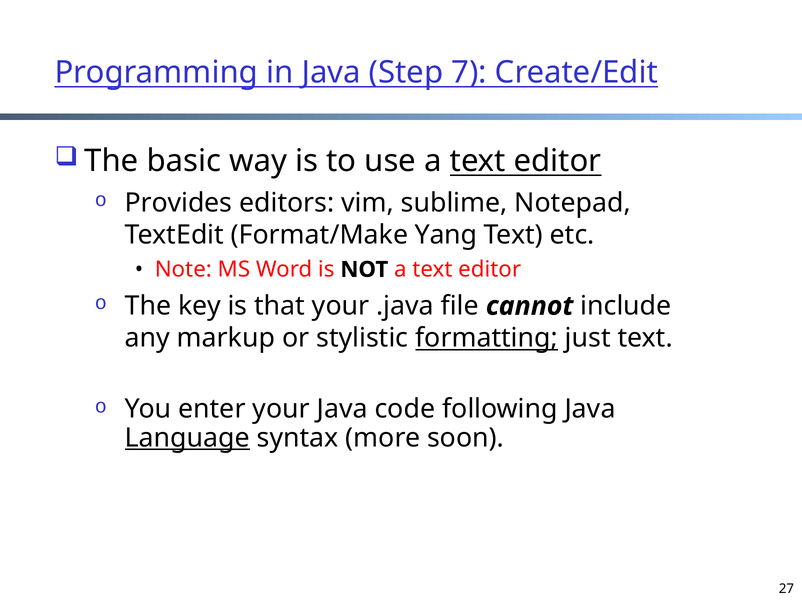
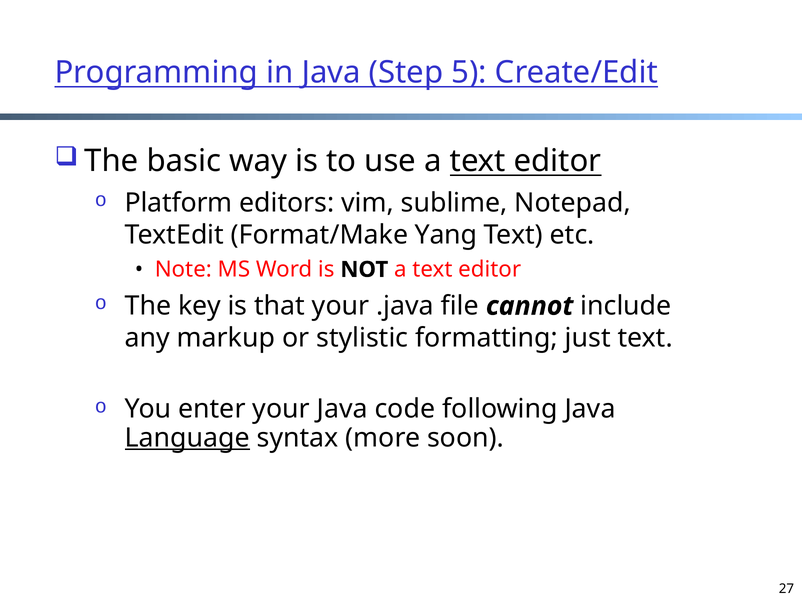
7: 7 -> 5
Provides: Provides -> Platform
formatting underline: present -> none
